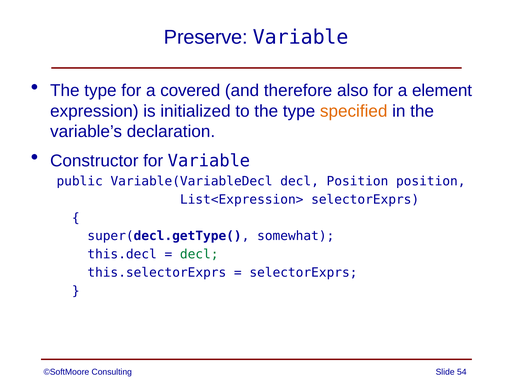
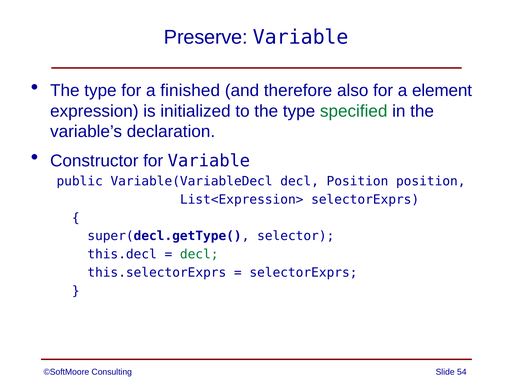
covered: covered -> finished
specified colour: orange -> green
somewhat: somewhat -> selector
